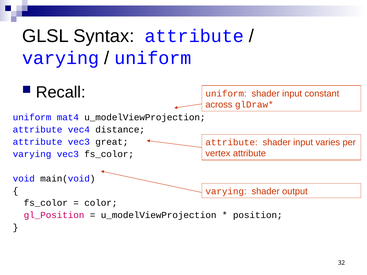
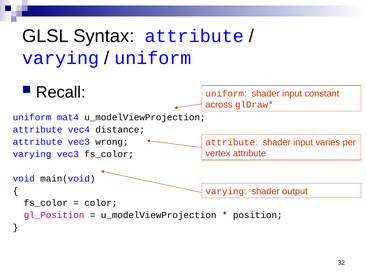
great: great -> wrong
